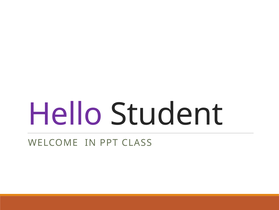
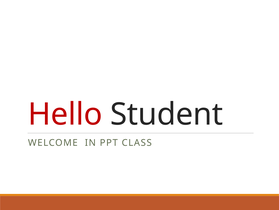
Hello colour: purple -> red
